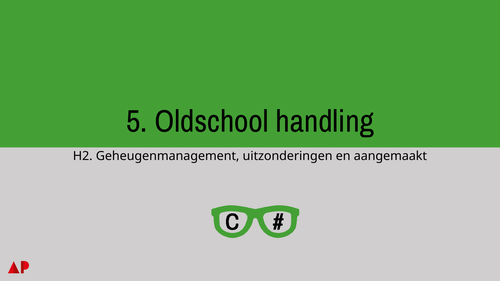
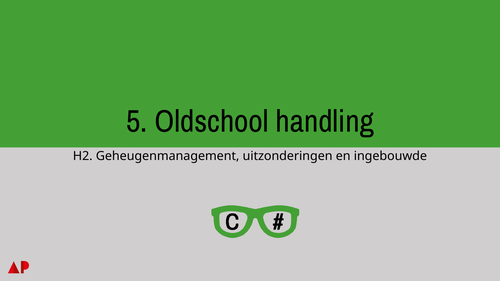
aangemaakt: aangemaakt -> ingebouwde
